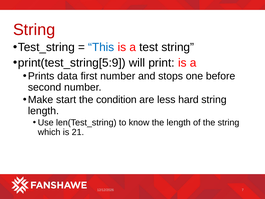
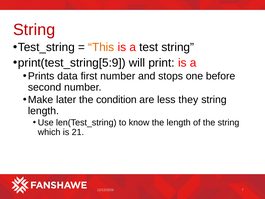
This colour: blue -> orange
start: start -> later
hard: hard -> they
